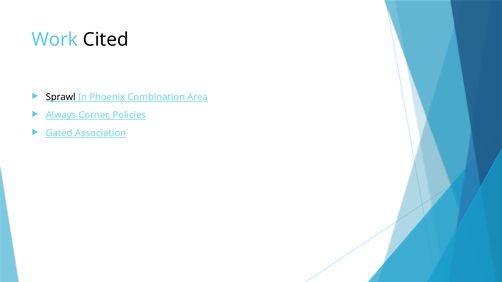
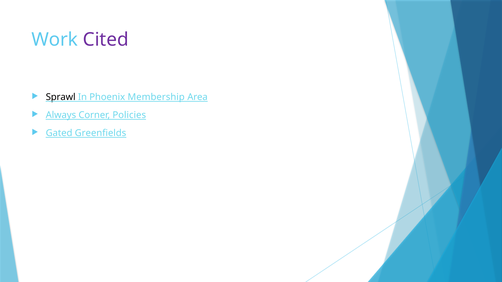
Cited colour: black -> purple
Combination: Combination -> Membership
Association: Association -> Greenfields
